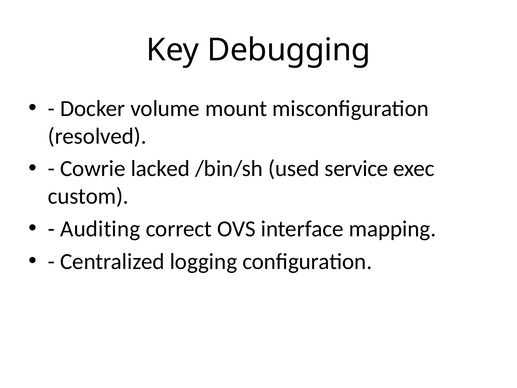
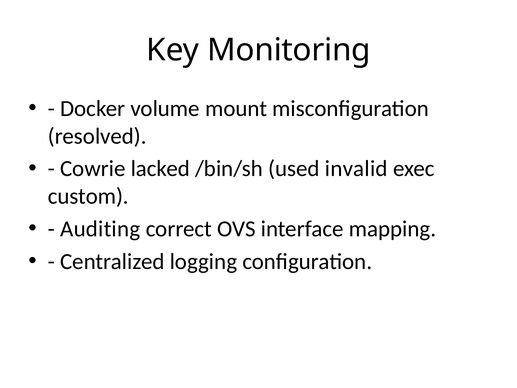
Debugging: Debugging -> Monitoring
service: service -> invalid
